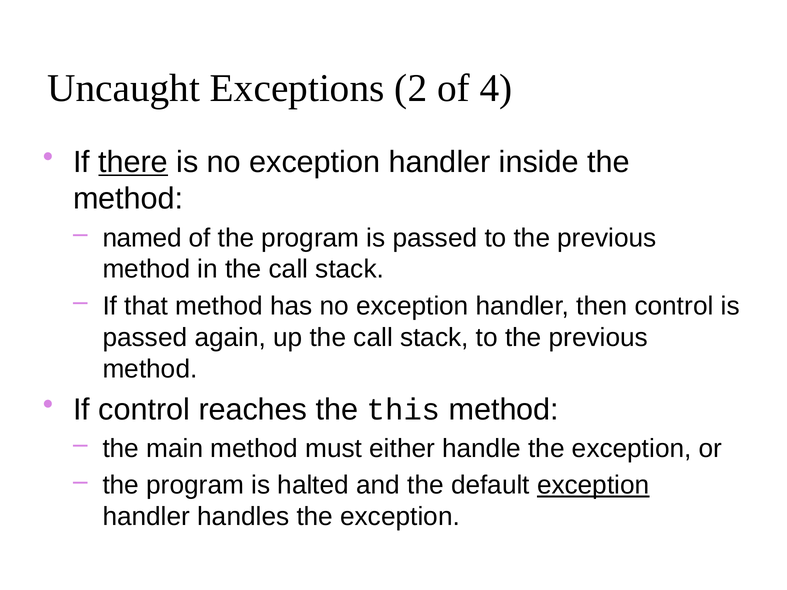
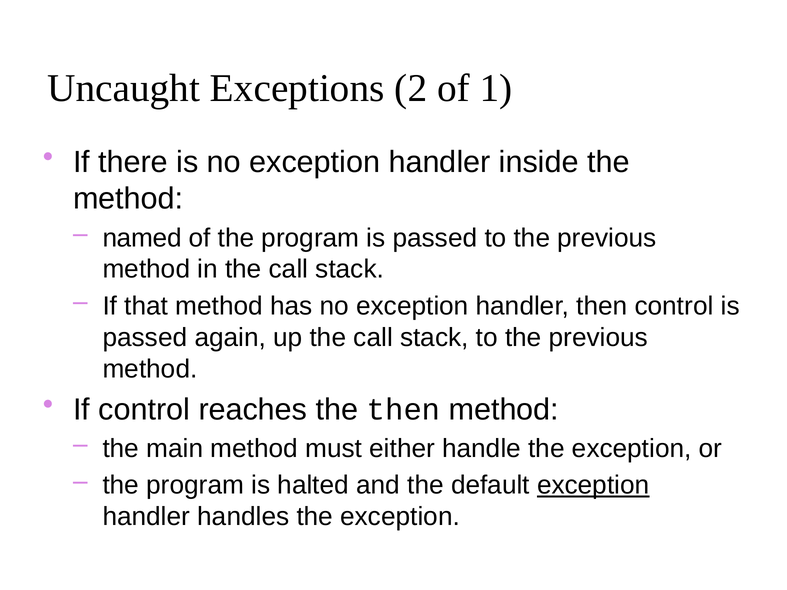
4: 4 -> 1
there underline: present -> none
the this: this -> then
